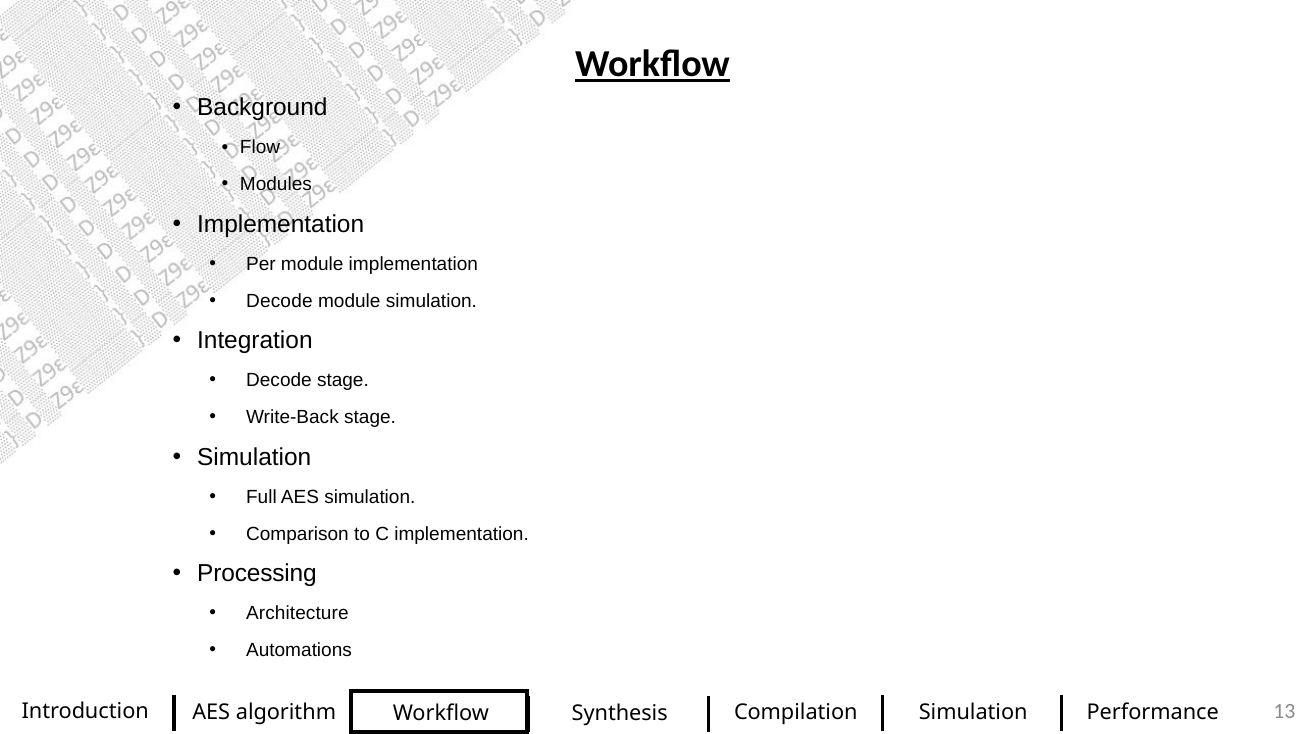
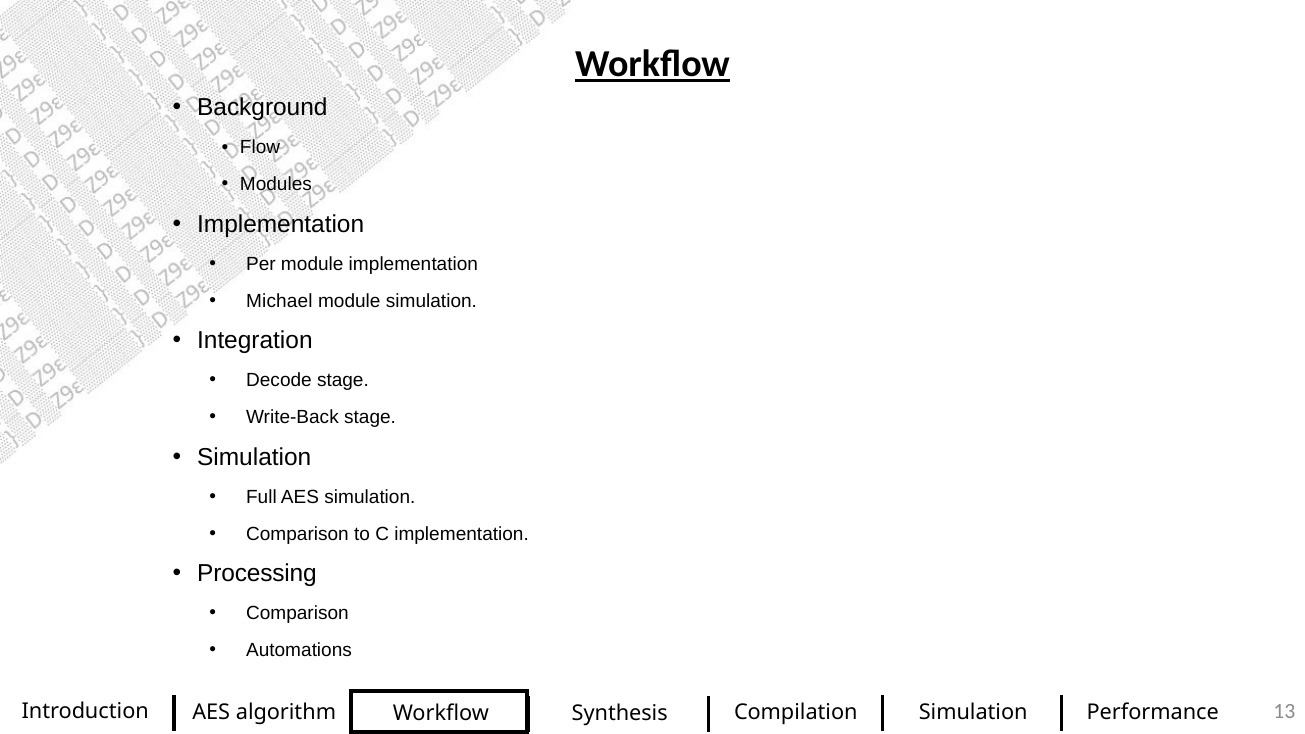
Decode at (279, 301): Decode -> Michael
Architecture at (297, 613): Architecture -> Comparison
